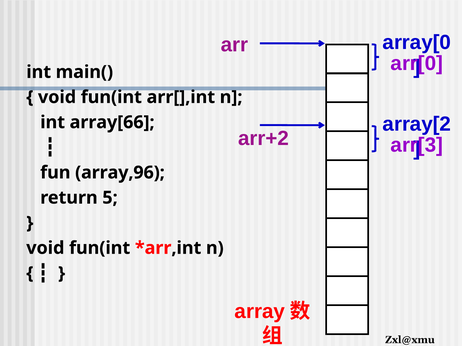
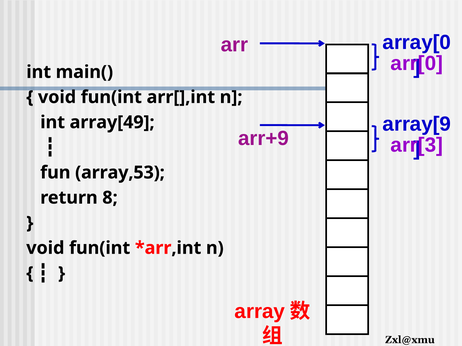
array[2: array[2 -> array[9
array[66: array[66 -> array[49
arr+2: arr+2 -> arr+9
array,96: array,96 -> array,53
5: 5 -> 8
